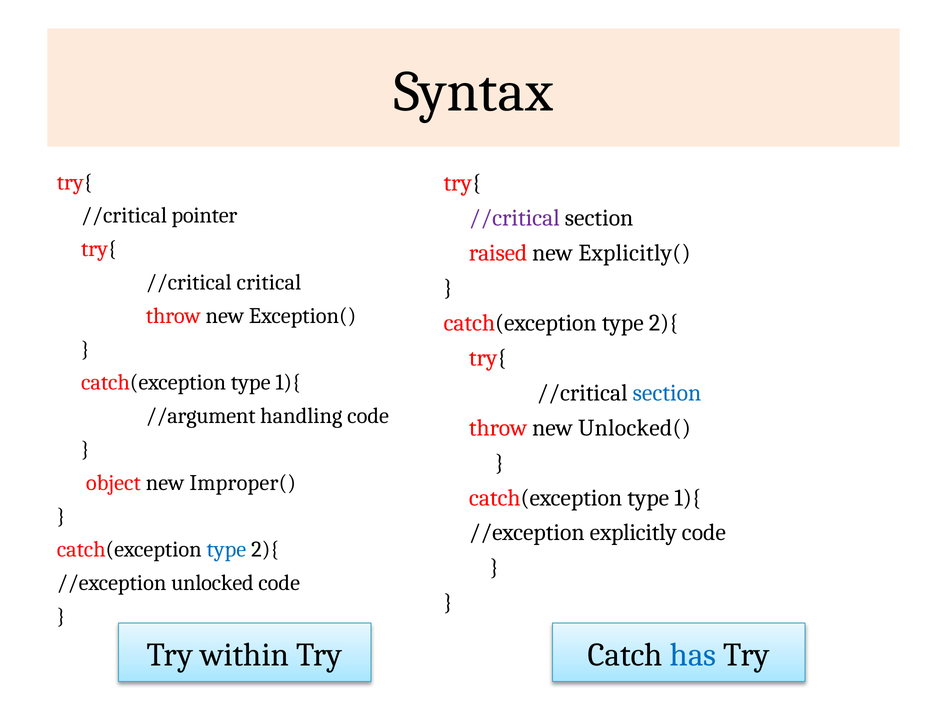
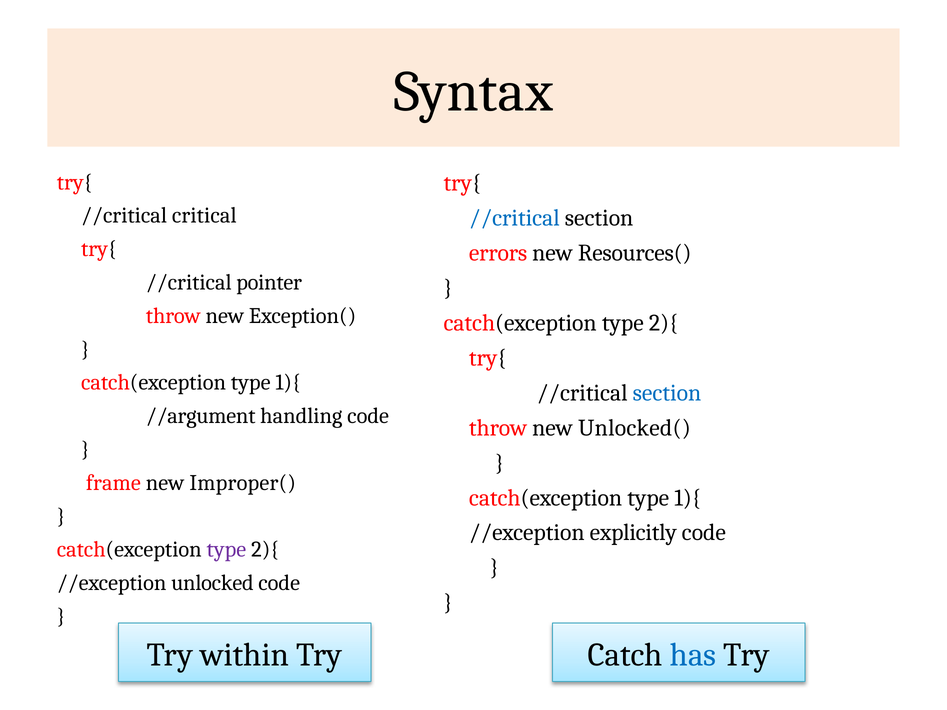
pointer: pointer -> critical
//critical at (514, 218) colour: purple -> blue
raised: raised -> errors
Explicitly(: Explicitly( -> Resources(
critical: critical -> pointer
object: object -> frame
type at (226, 550) colour: blue -> purple
